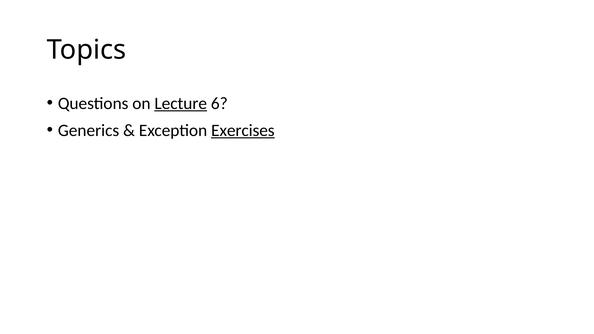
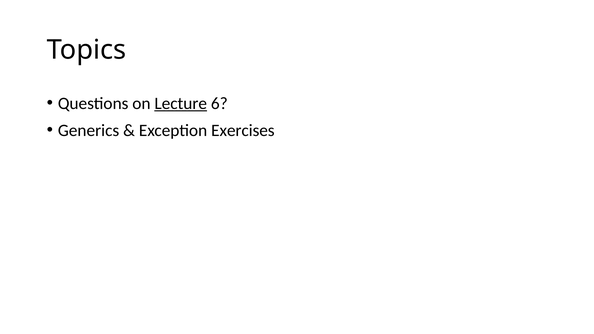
Exercises underline: present -> none
